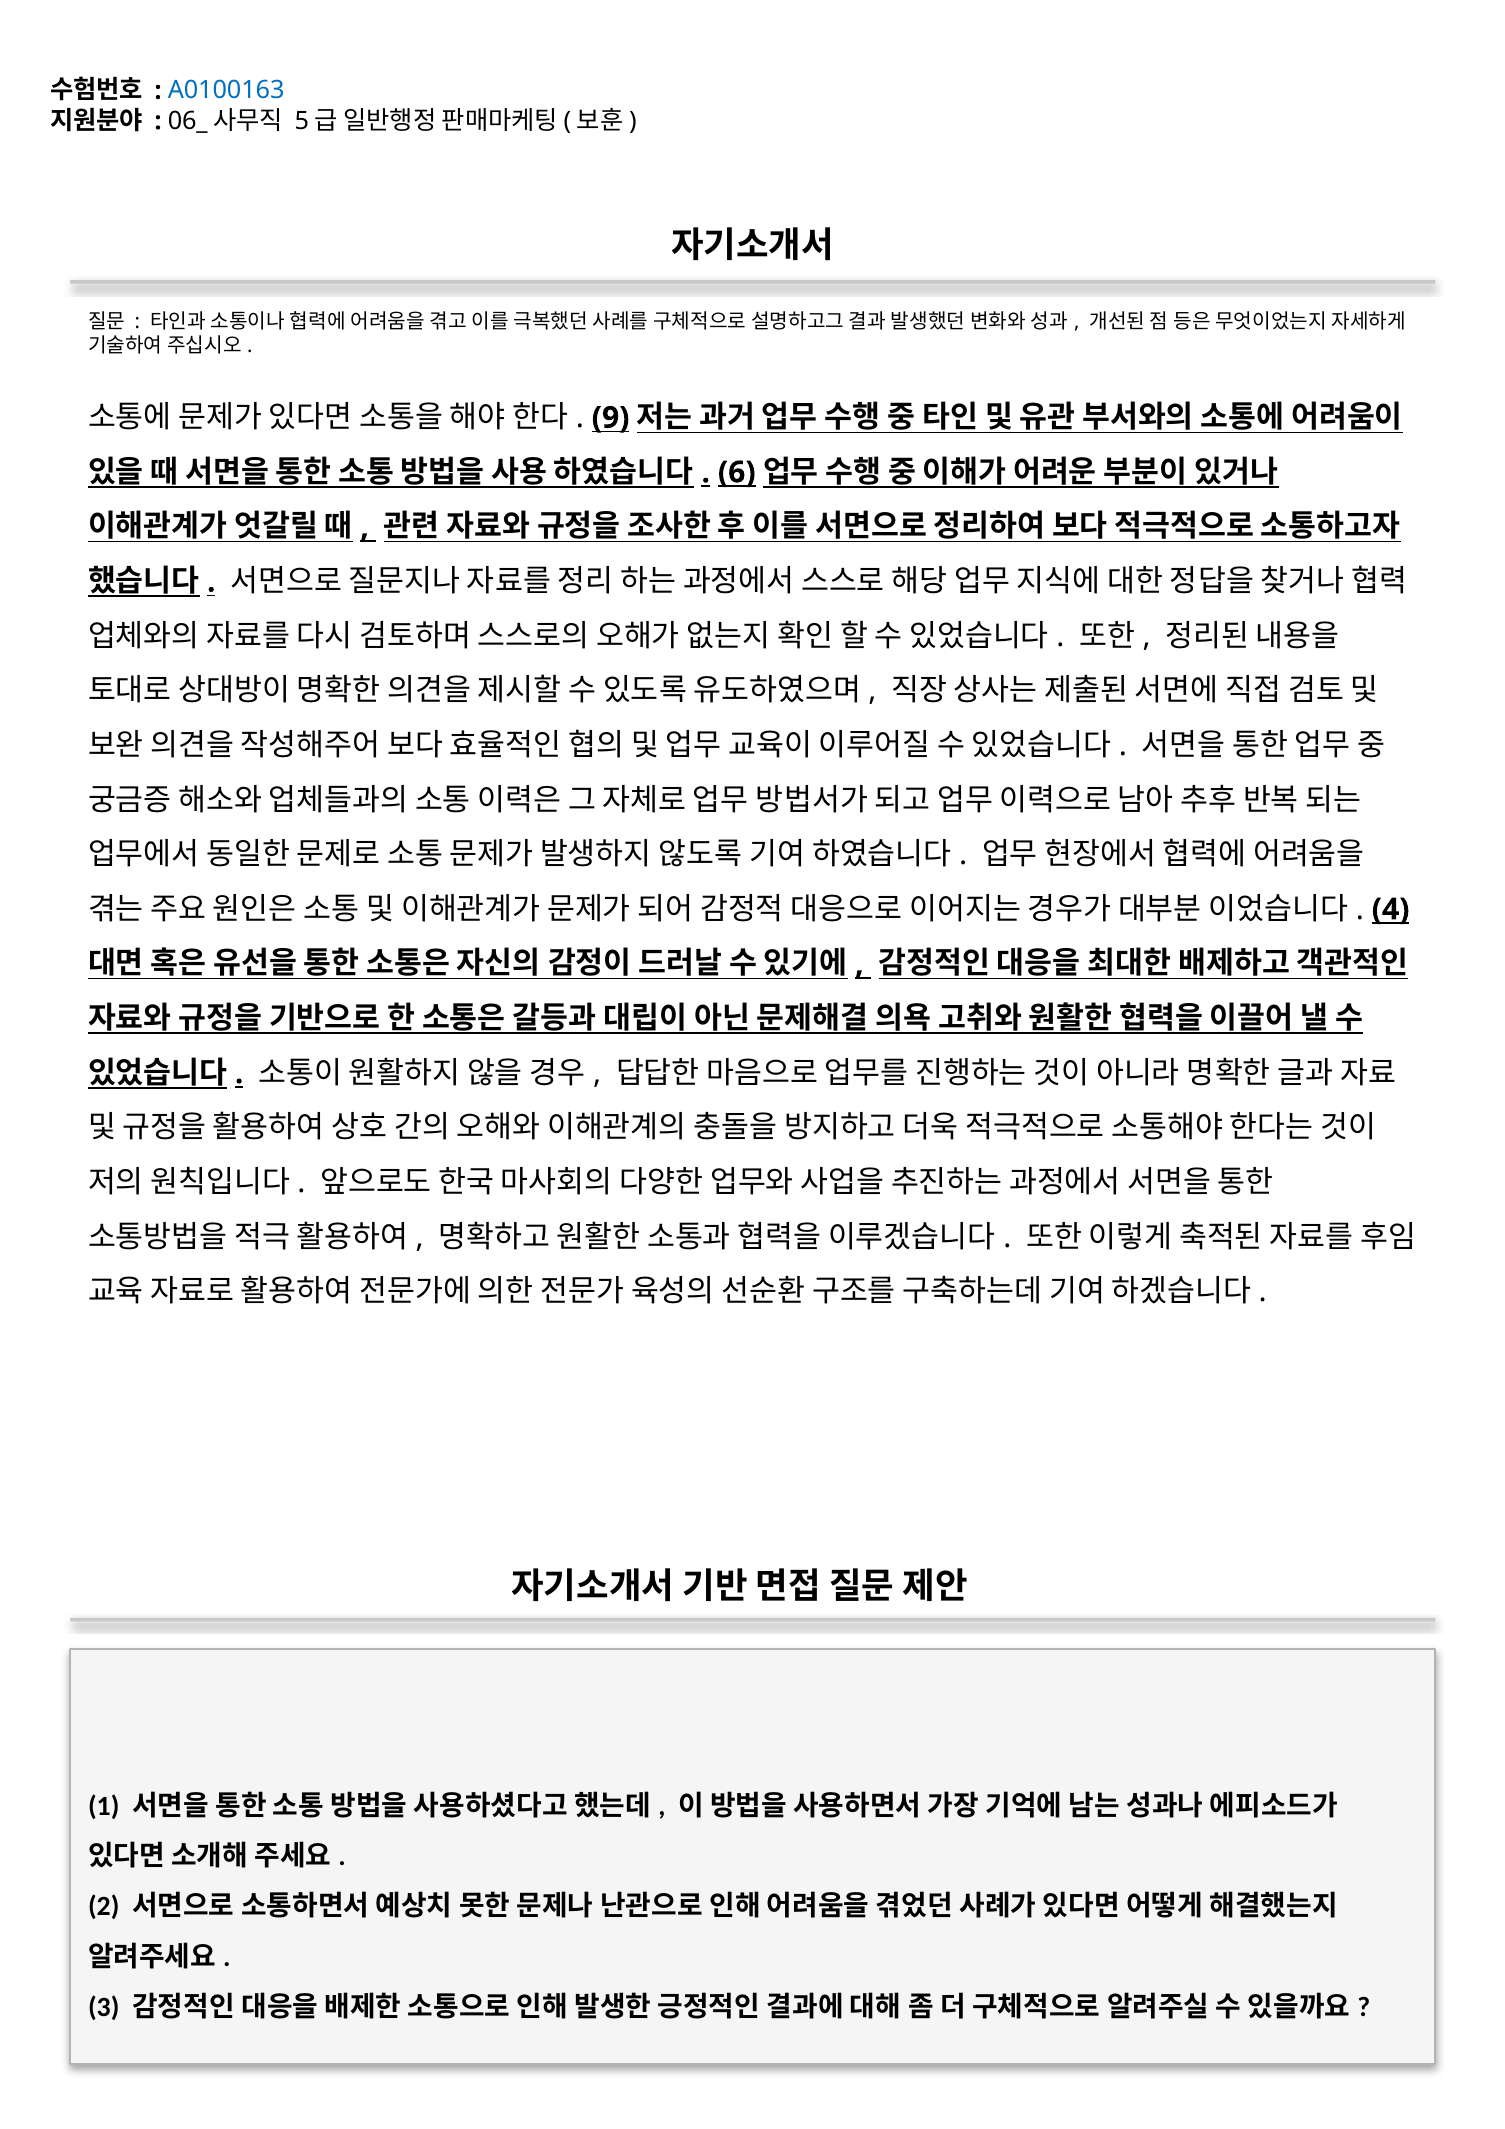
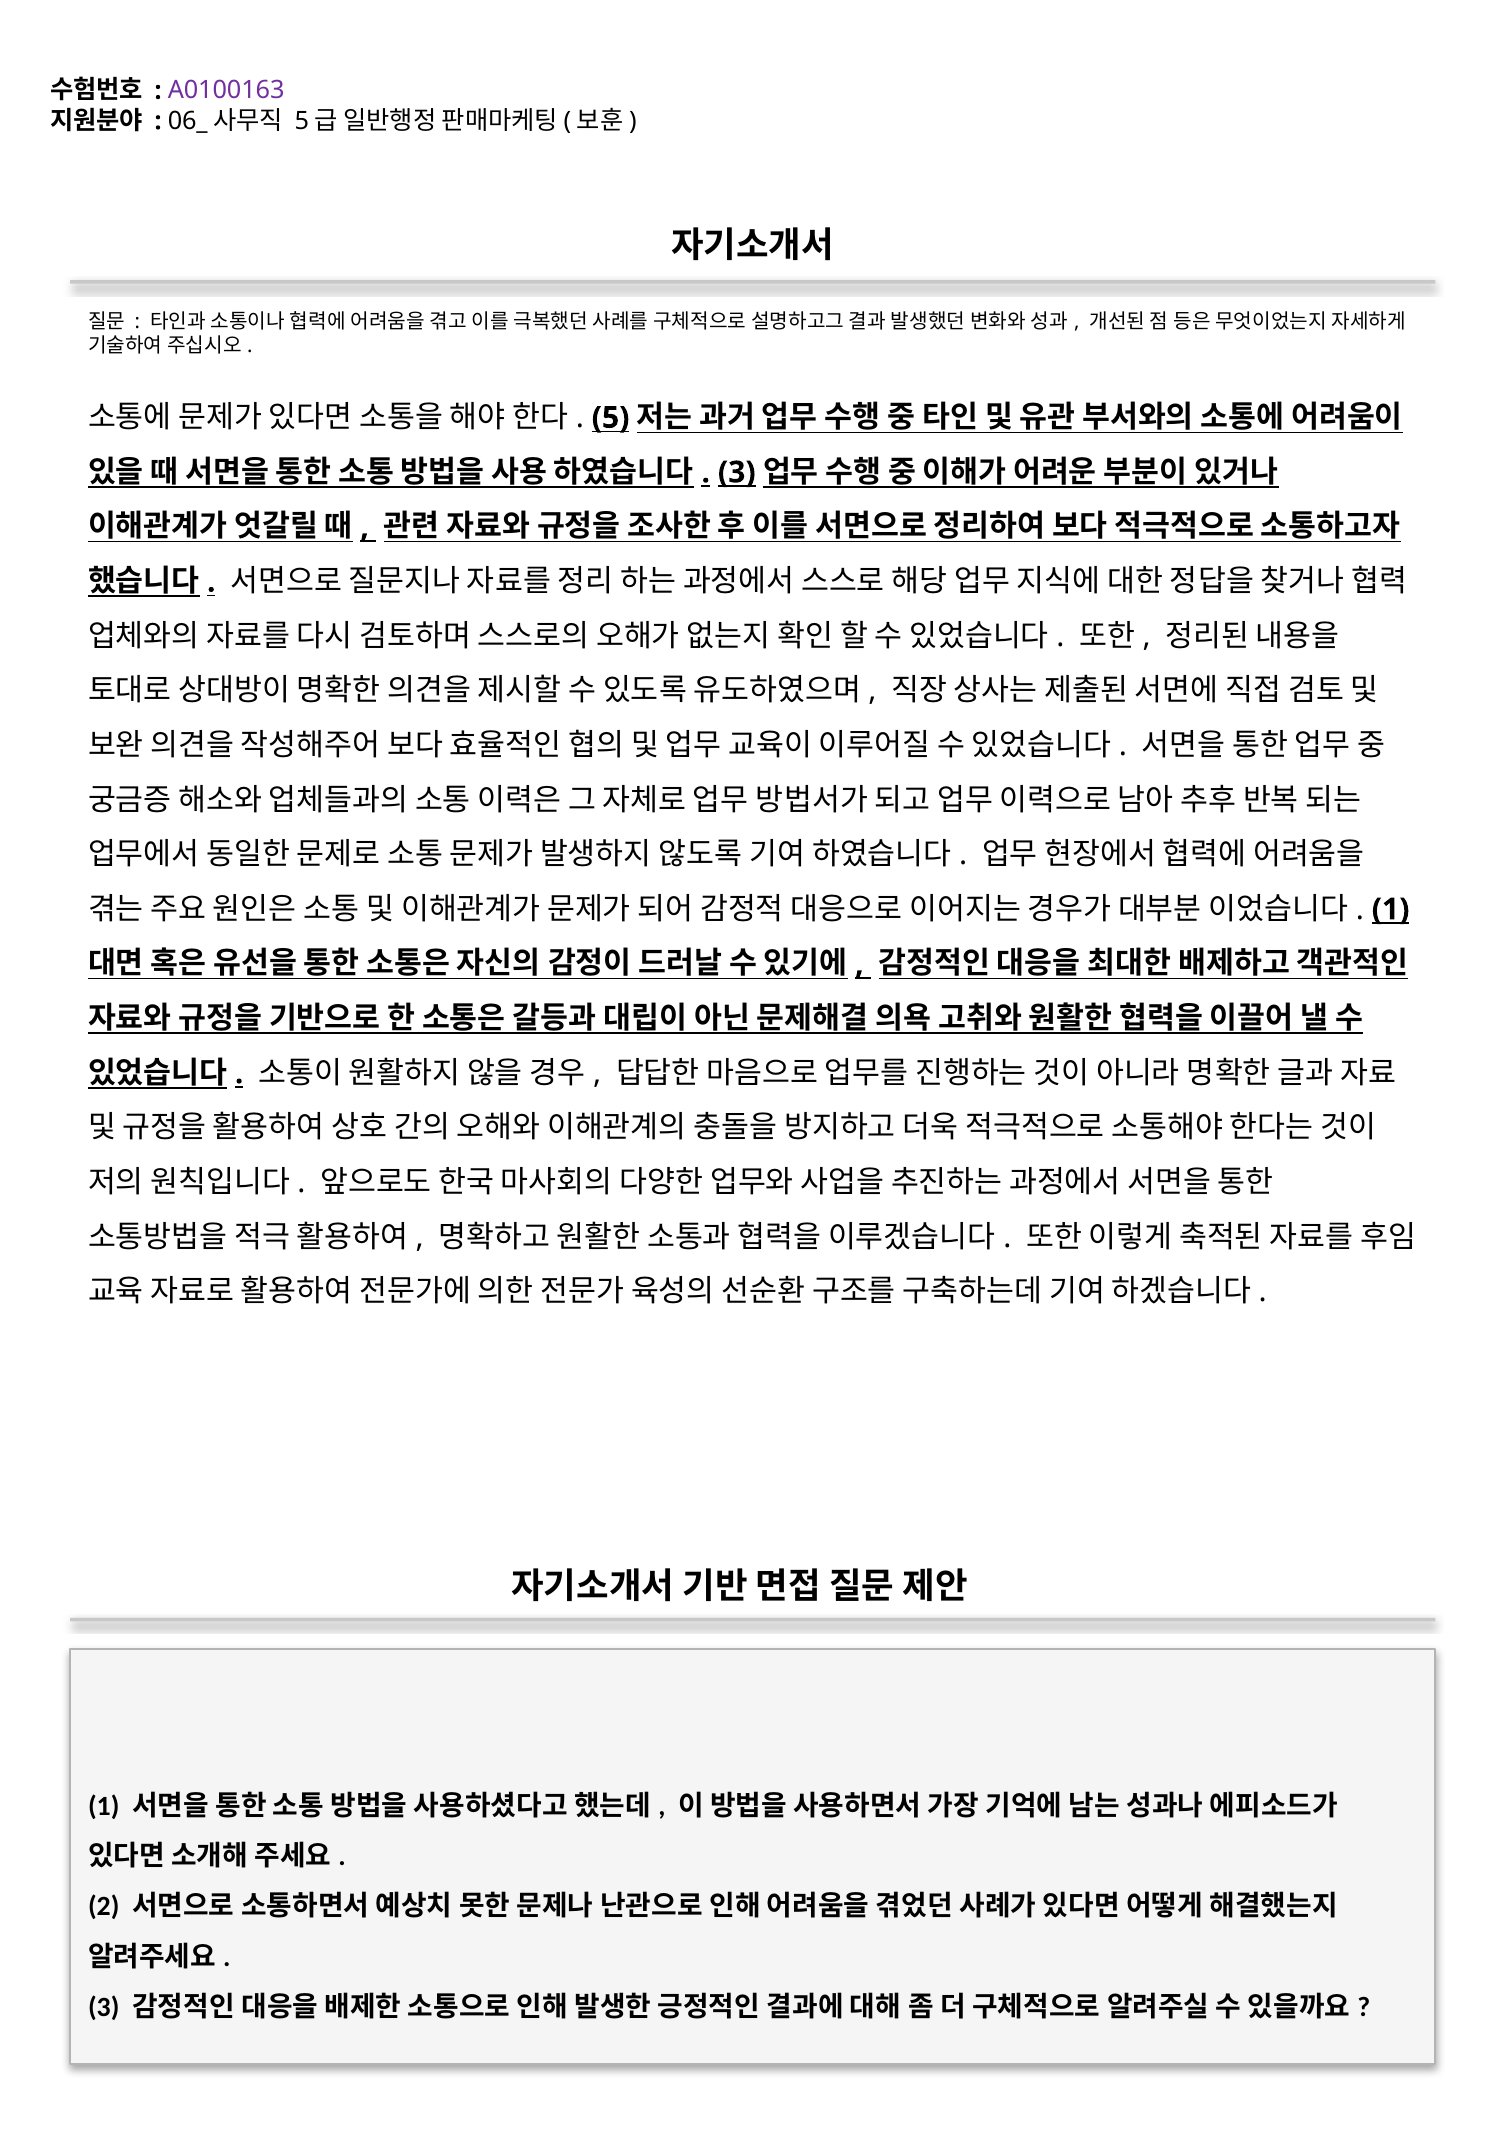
A0100163 colour: blue -> purple
9: 9 -> 5
6 at (737, 472): 6 -> 3
4 at (1391, 909): 4 -> 1
